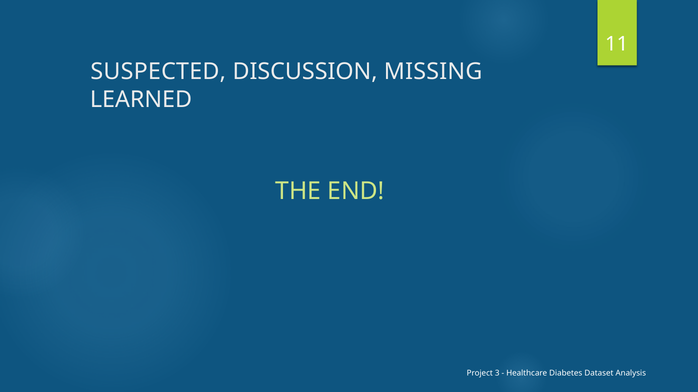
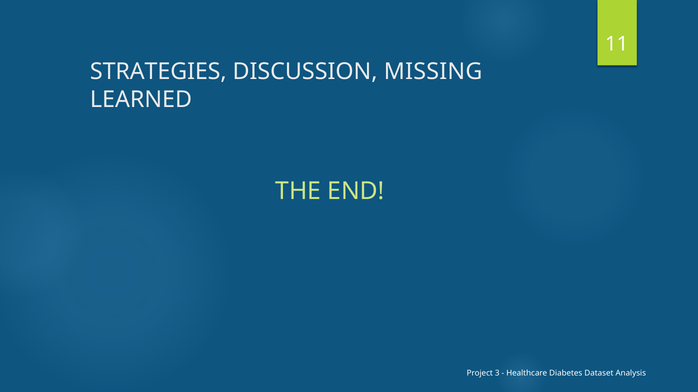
SUSPECTED: SUSPECTED -> STRATEGIES
